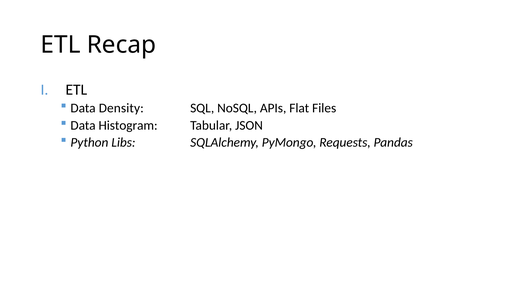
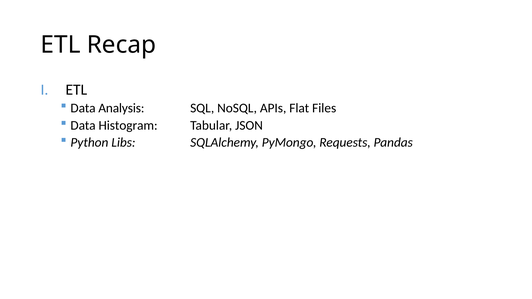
Density: Density -> Analysis
